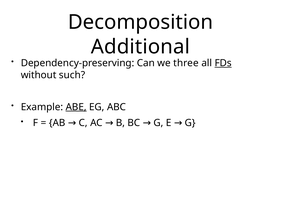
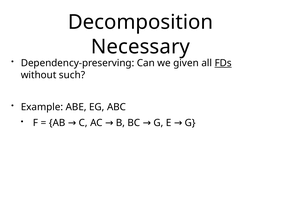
Additional: Additional -> Necessary
three: three -> given
ABE underline: present -> none
